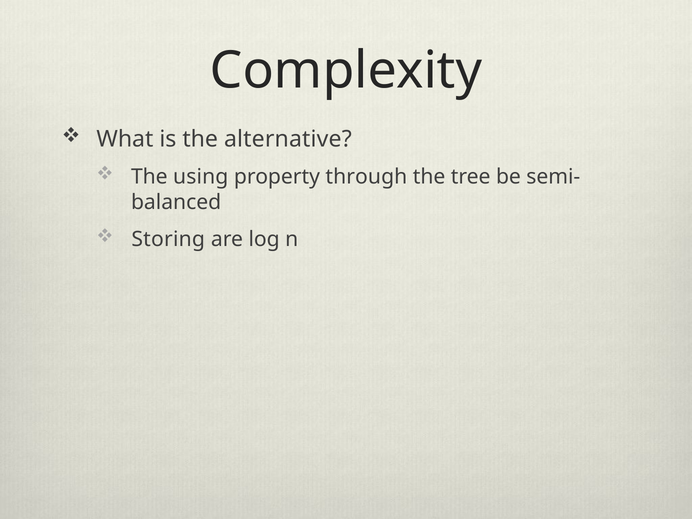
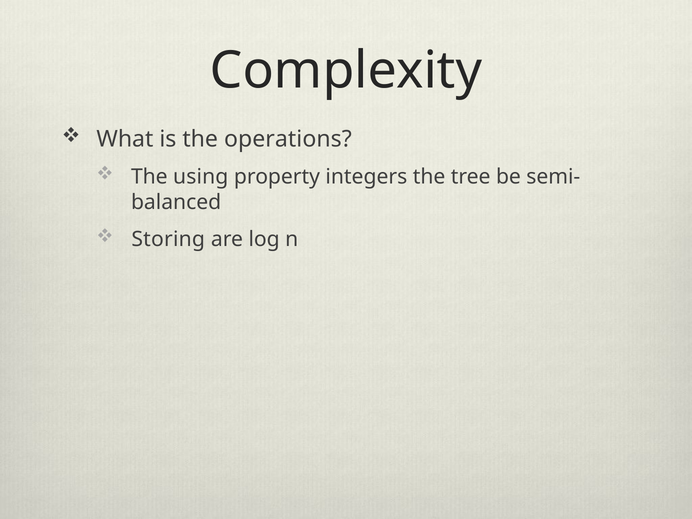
alternative: alternative -> operations
through: through -> integers
